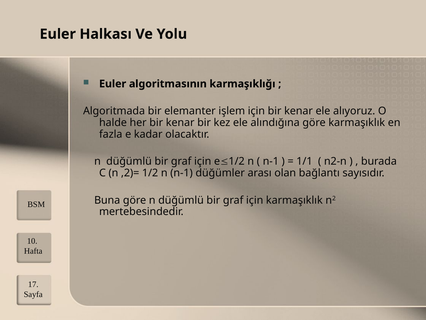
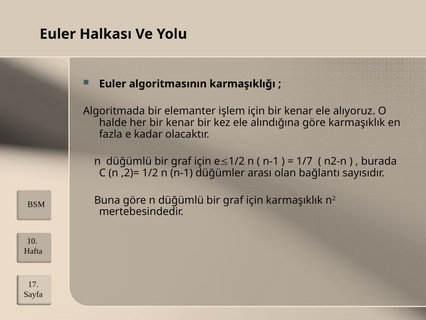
1/1: 1/1 -> 1/7
